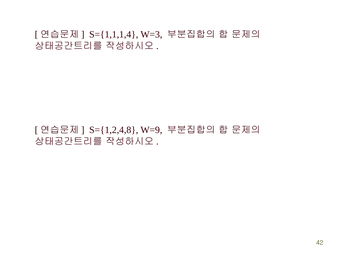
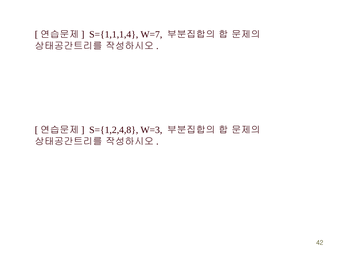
W=3: W=3 -> W=7
W=9: W=9 -> W=3
